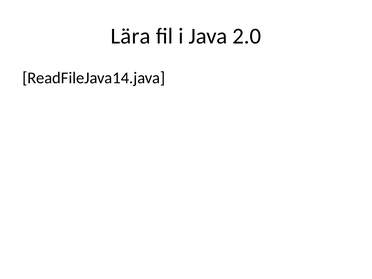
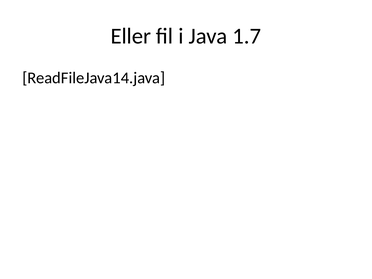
Lära: Lära -> Eller
2.0: 2.0 -> 1.7
